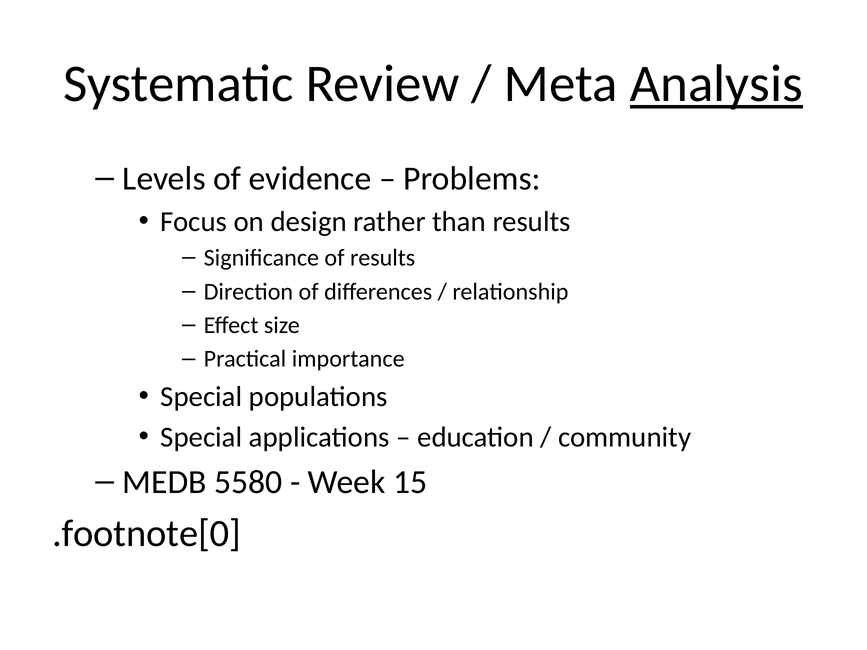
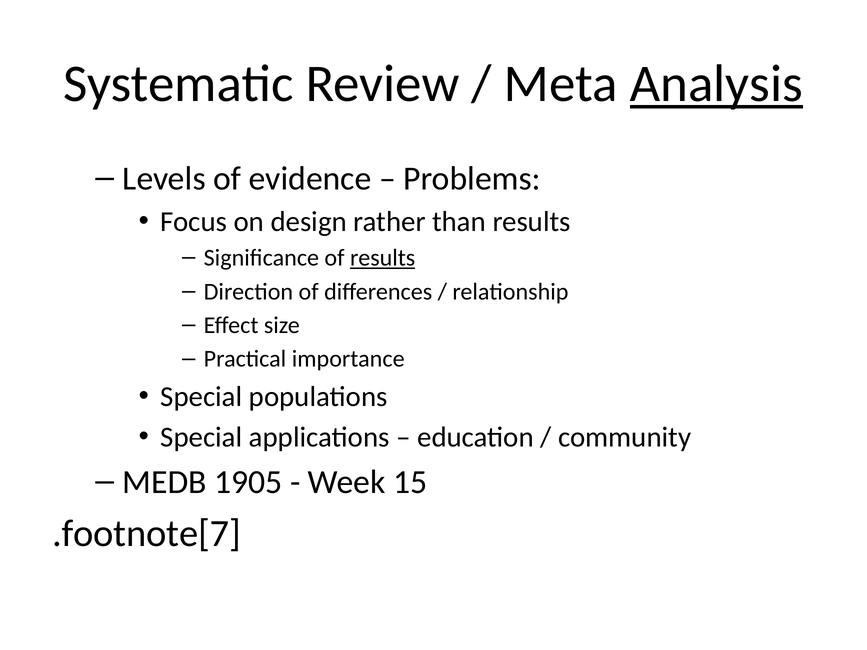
results at (383, 258) underline: none -> present
5580: 5580 -> 1905
.footnote[0: .footnote[0 -> .footnote[7
